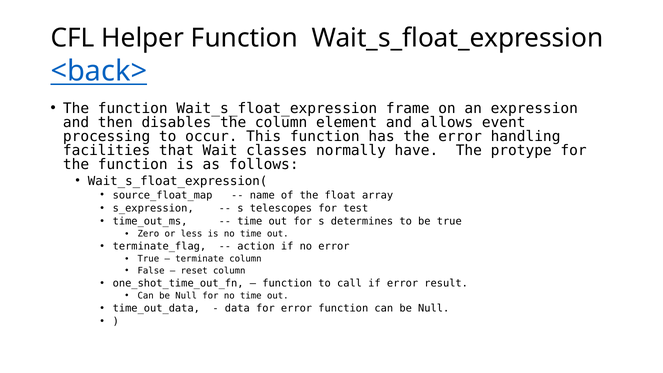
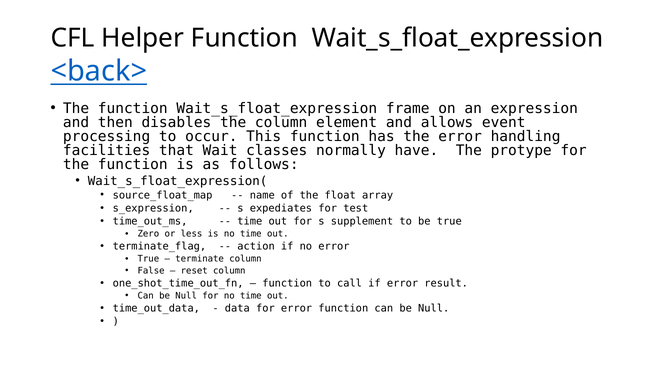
telescopes: telescopes -> expediates
determines: determines -> supplement
